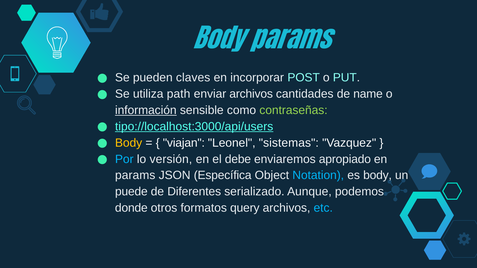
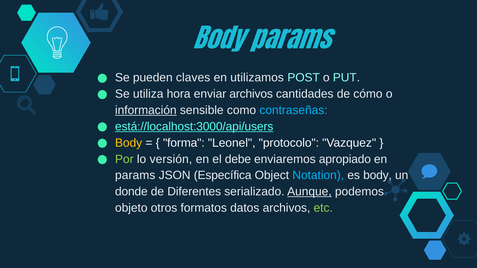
incorporar: incorporar -> utilizamos
path: path -> hora
name: name -> cómo
contraseñas colour: light green -> light blue
tipo://localhost:3000/api/users: tipo://localhost:3000/api/users -> está://localhost:3000/api/users
viajan: viajan -> forma
sistemas: sistemas -> protocolo
Por colour: light blue -> light green
puede: puede -> donde
Aunque underline: none -> present
donde: donde -> objeto
query: query -> datos
etc colour: light blue -> light green
